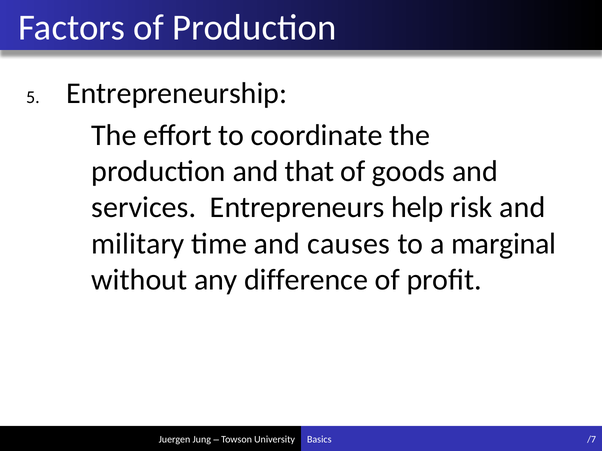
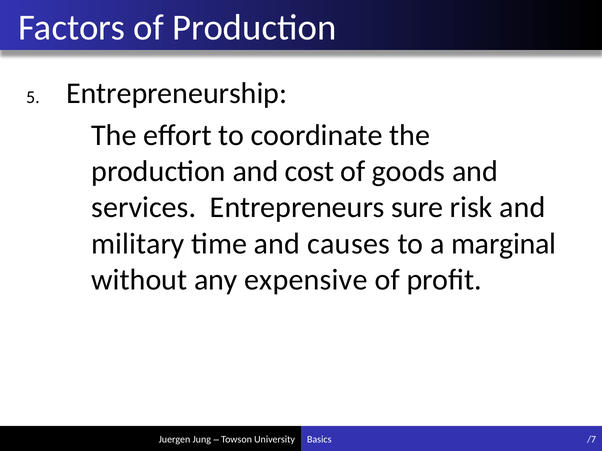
that: that -> cost
help: help -> sure
difference: difference -> expensive
